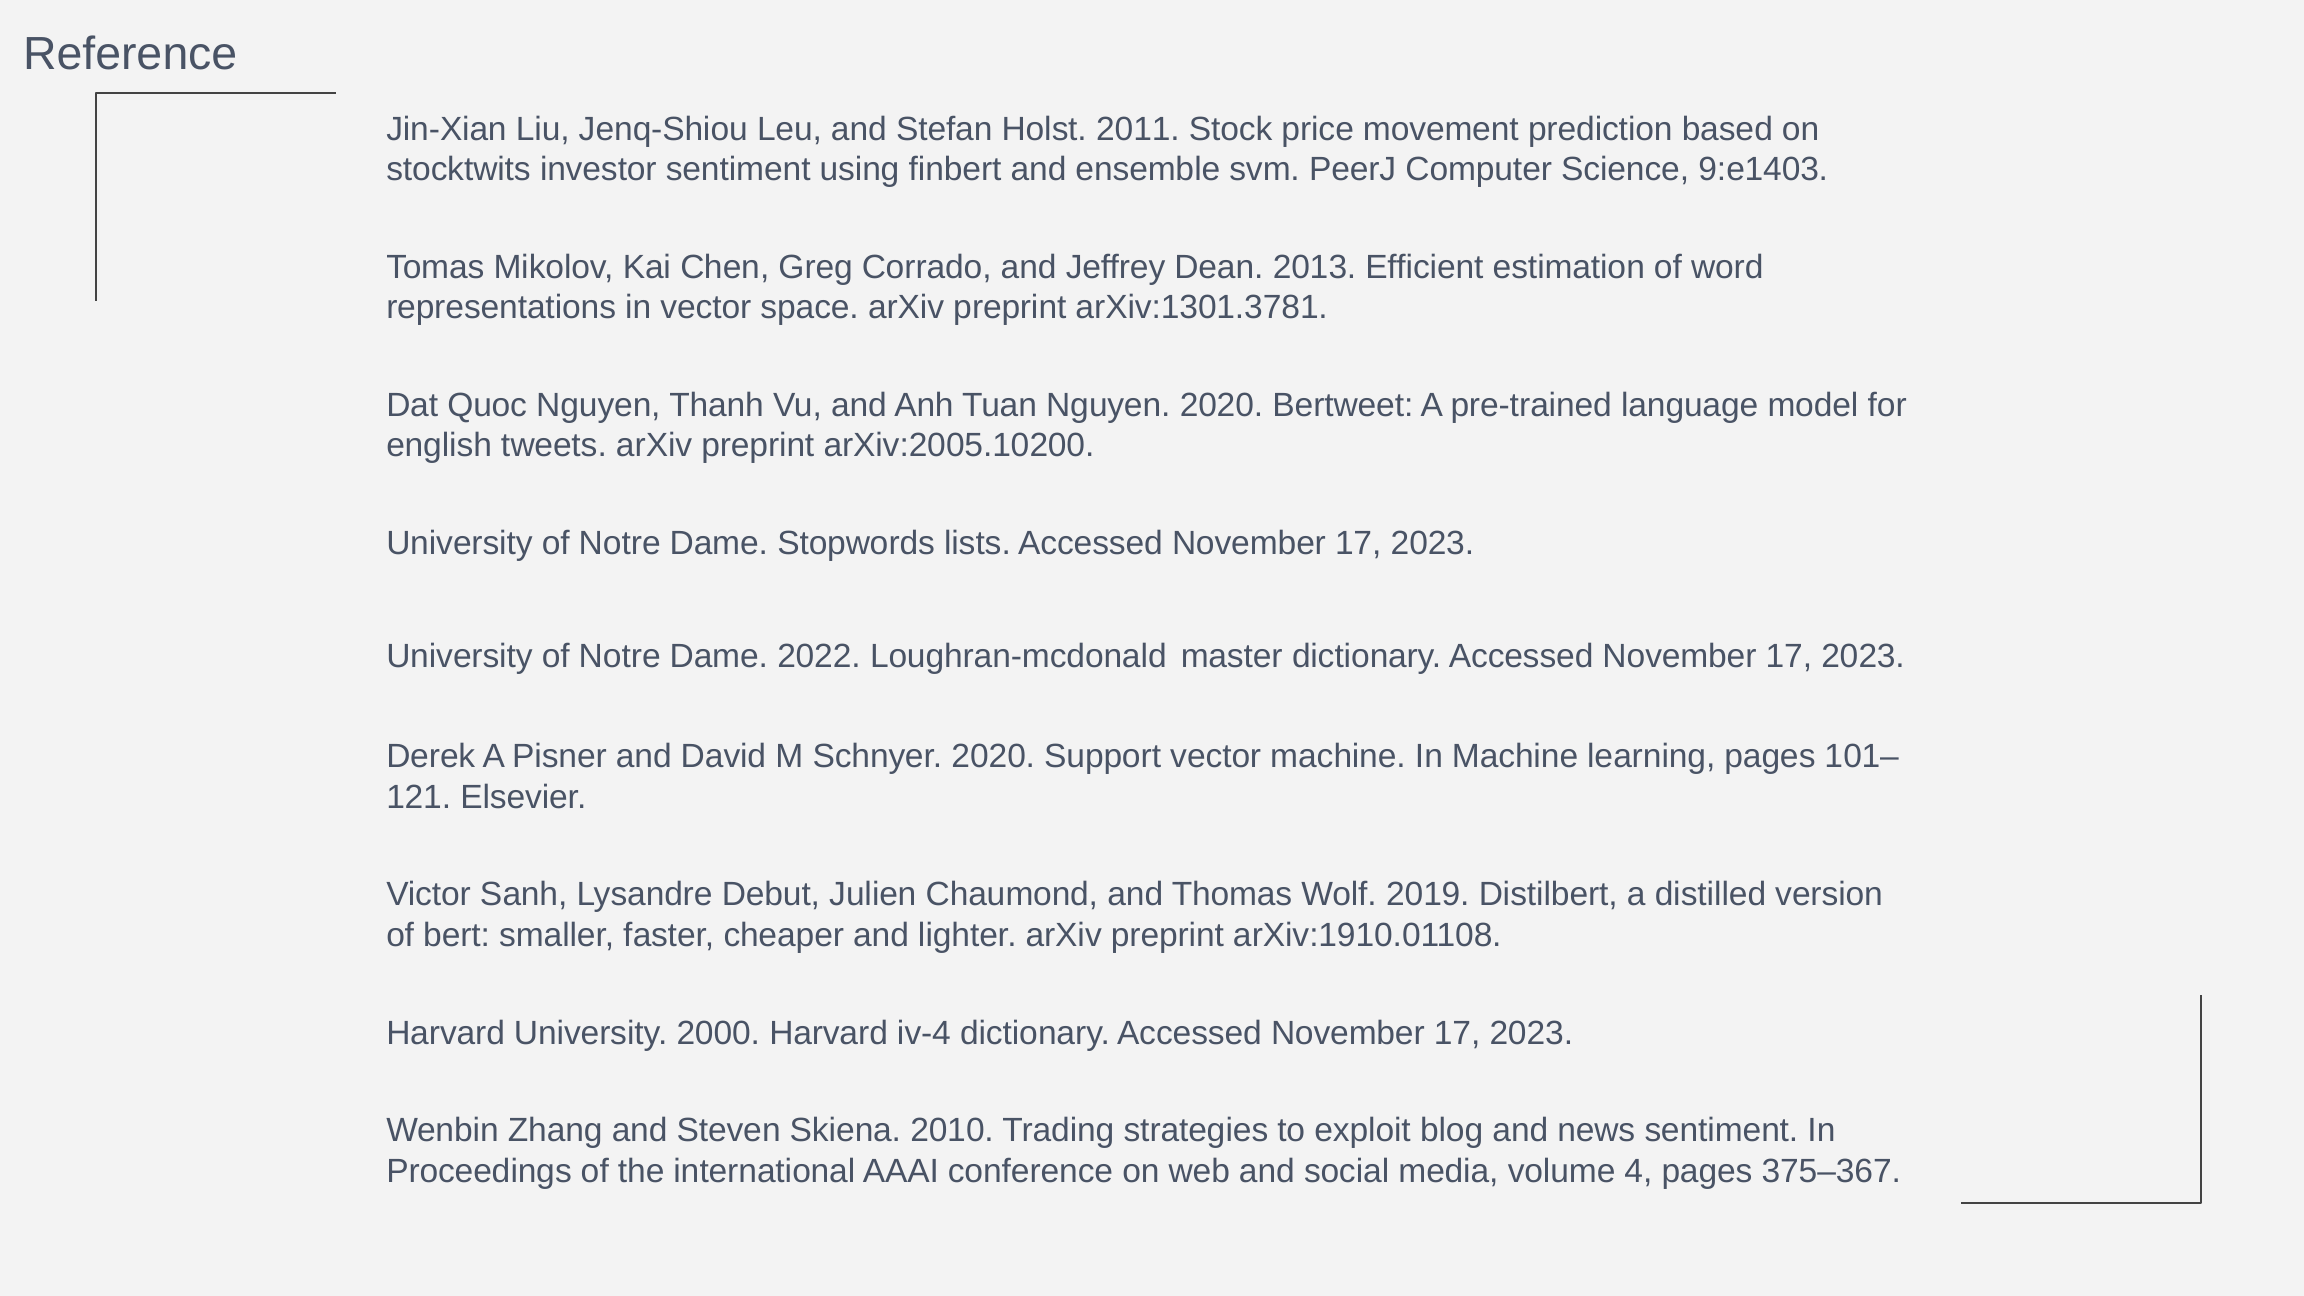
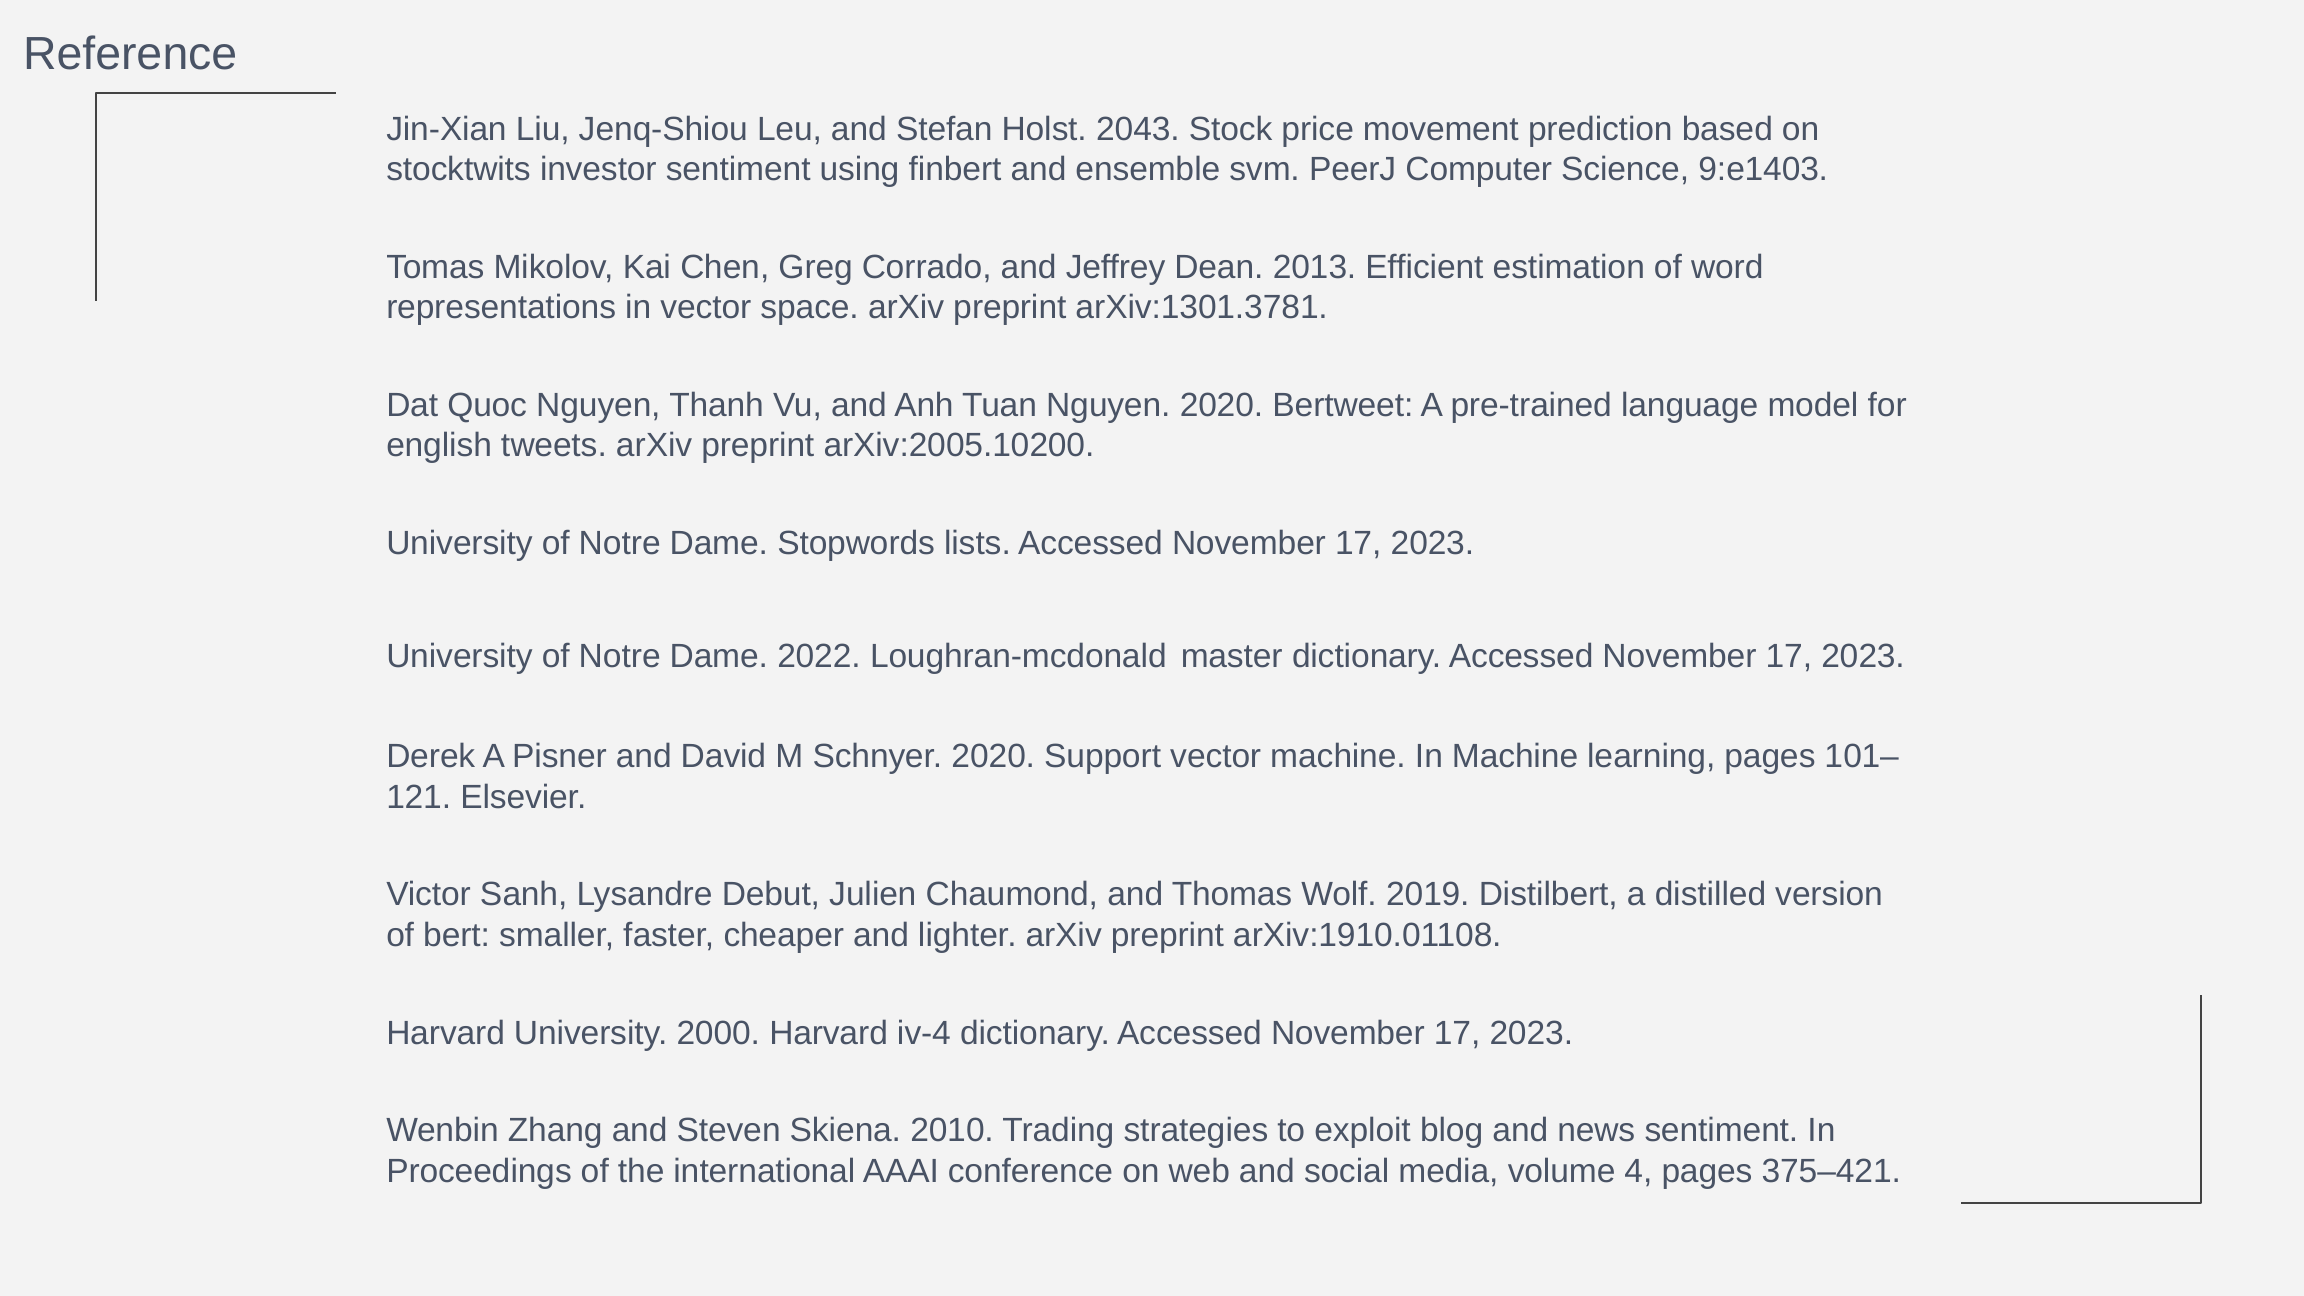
2011: 2011 -> 2043
375–367: 375–367 -> 375–421
